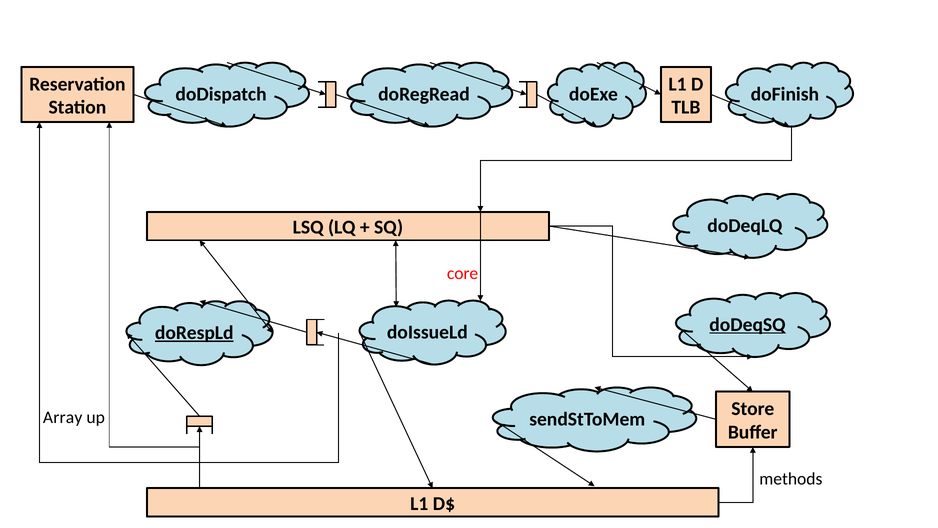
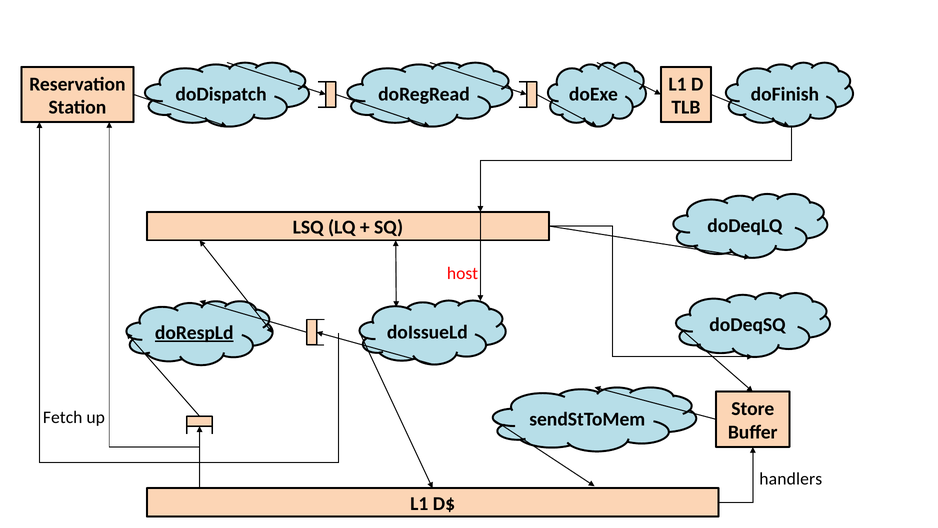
core: core -> host
doDeqSQ underline: present -> none
Array: Array -> Fetch
methods: methods -> handlers
